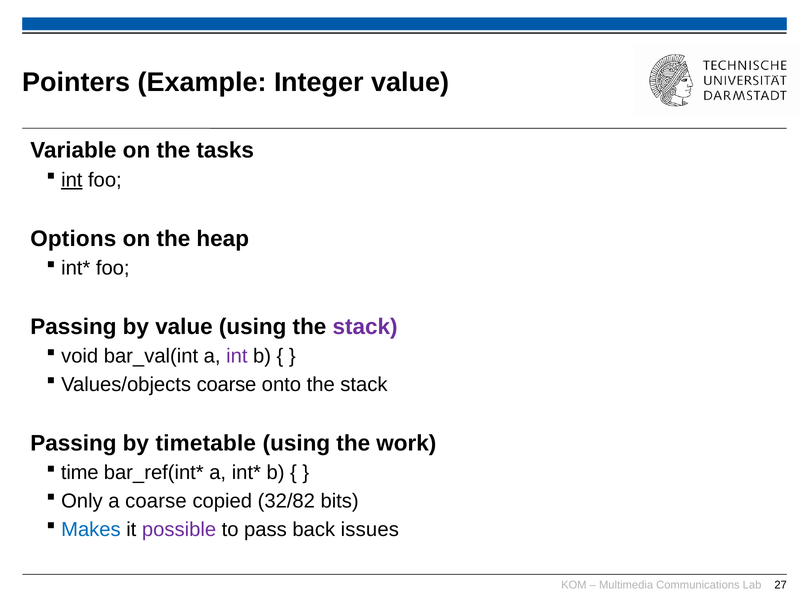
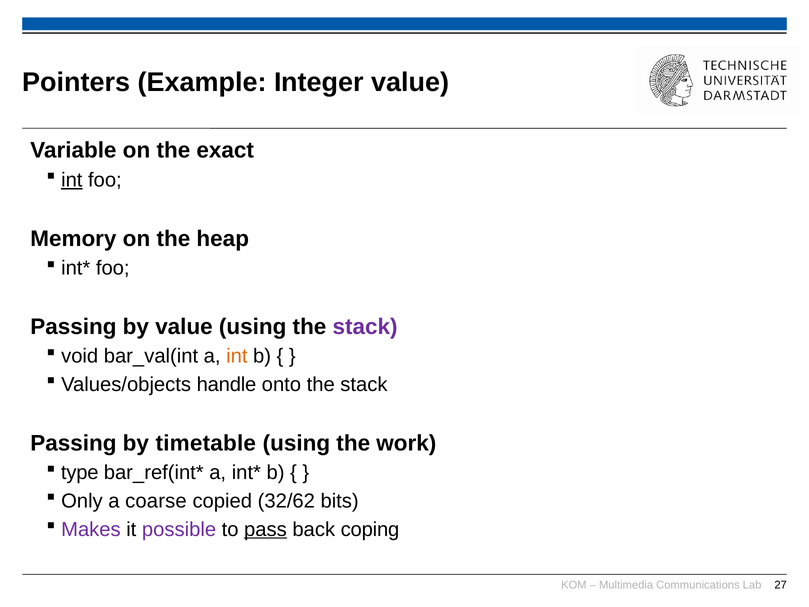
tasks: tasks -> exact
Options: Options -> Memory
int at (237, 356) colour: purple -> orange
Values/objects coarse: coarse -> handle
time: time -> type
32/82: 32/82 -> 32/62
Makes colour: blue -> purple
pass underline: none -> present
issues: issues -> coping
